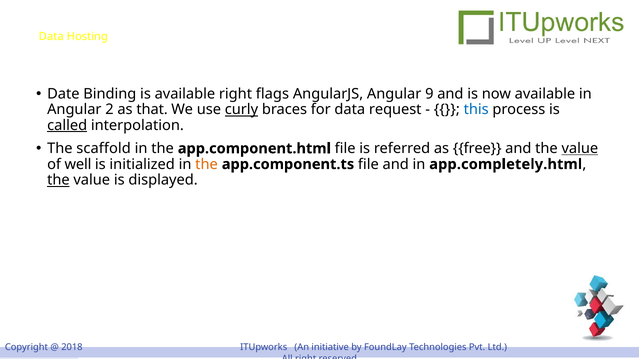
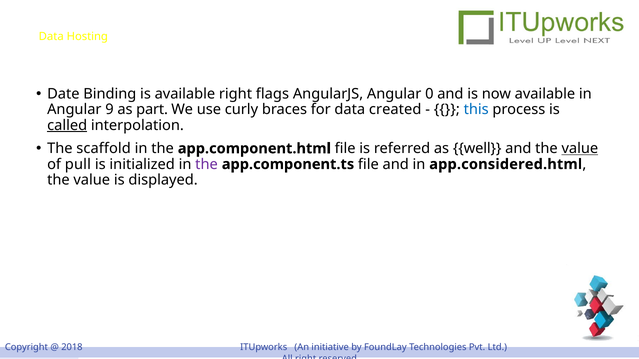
9: 9 -> 0
2: 2 -> 9
that: that -> part
curly underline: present -> none
request: request -> created
free: free -> well
well: well -> pull
the at (207, 164) colour: orange -> purple
app.completely.html: app.completely.html -> app.considered.html
the at (58, 180) underline: present -> none
